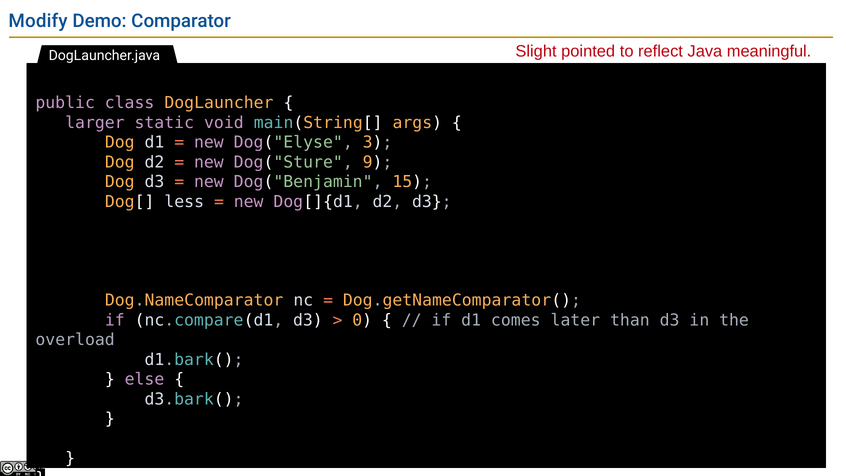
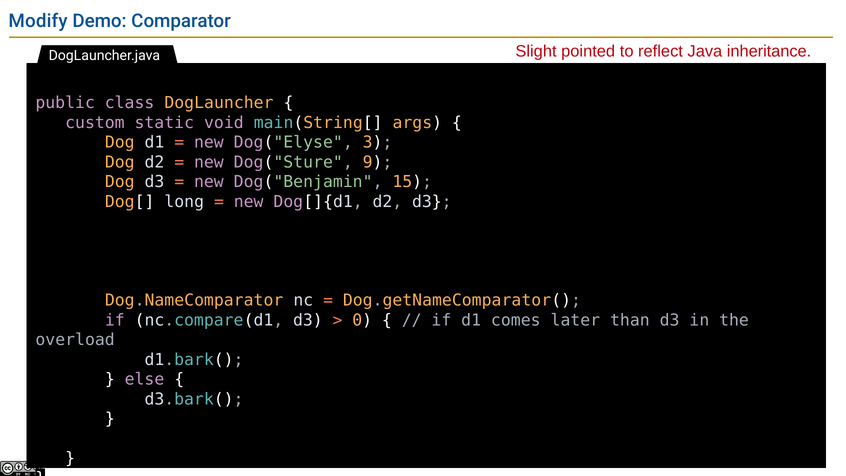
meaningful: meaningful -> inheritance
larger: larger -> custom
less: less -> long
